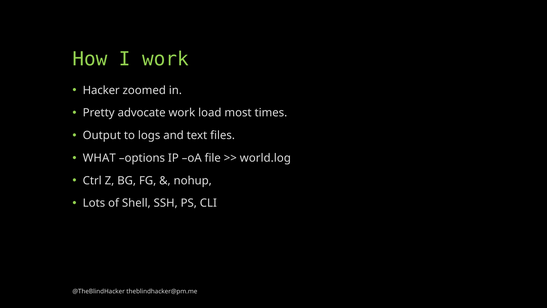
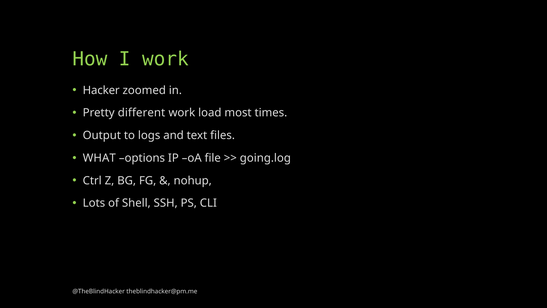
advocate: advocate -> different
world.log: world.log -> going.log
